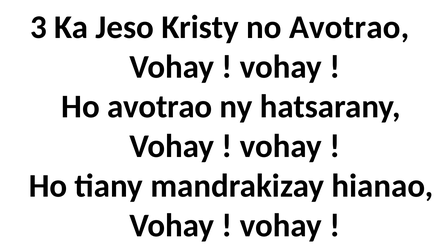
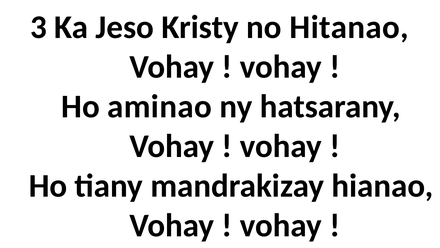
no Avotrao: Avotrao -> Hitanao
Ho avotrao: avotrao -> aminao
